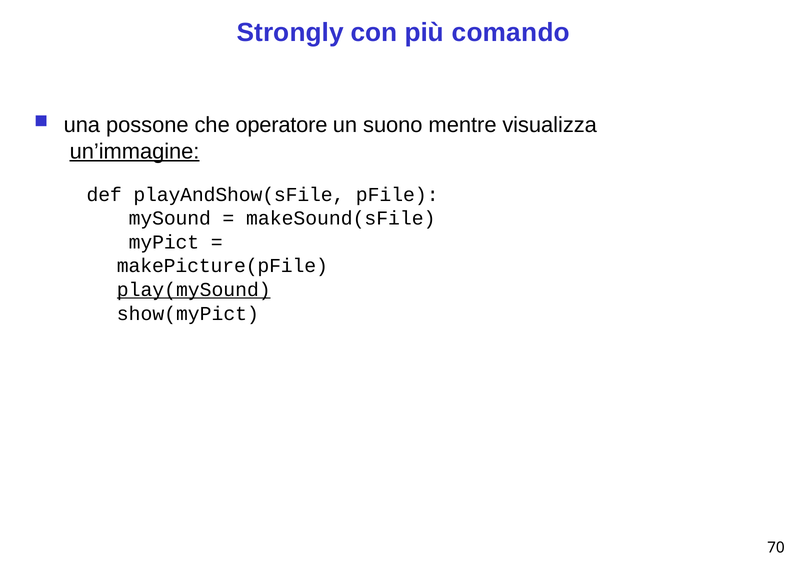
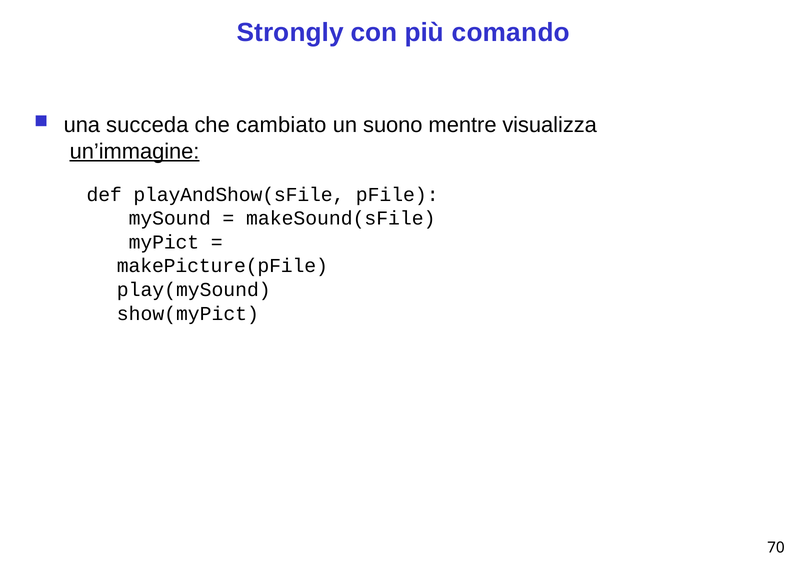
possone: possone -> succeda
operatore: operatore -> cambiato
play(mySound underline: present -> none
